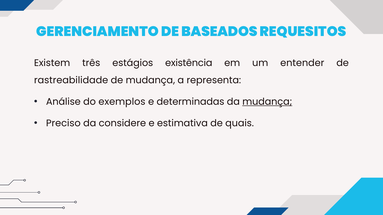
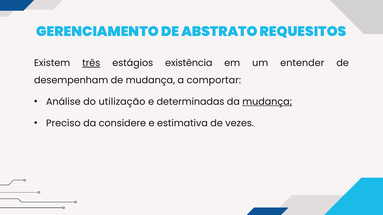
BASEADOS: BASEADOS -> ABSTRATO
três underline: none -> present
rastreabilidade: rastreabilidade -> desempenham
representa: representa -> comportar
exemplos: exemplos -> utilização
quais: quais -> vezes
